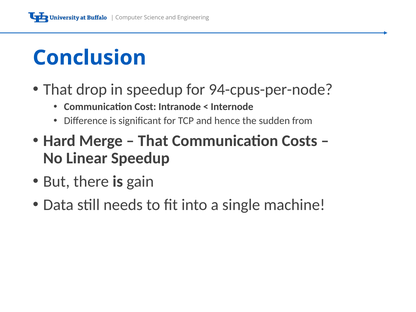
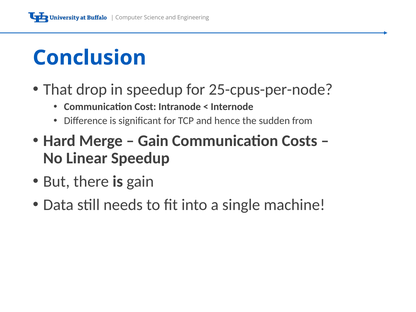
94-cpus-per-node: 94-cpus-per-node -> 25-cpus-per-node
That at (153, 141): That -> Gain
